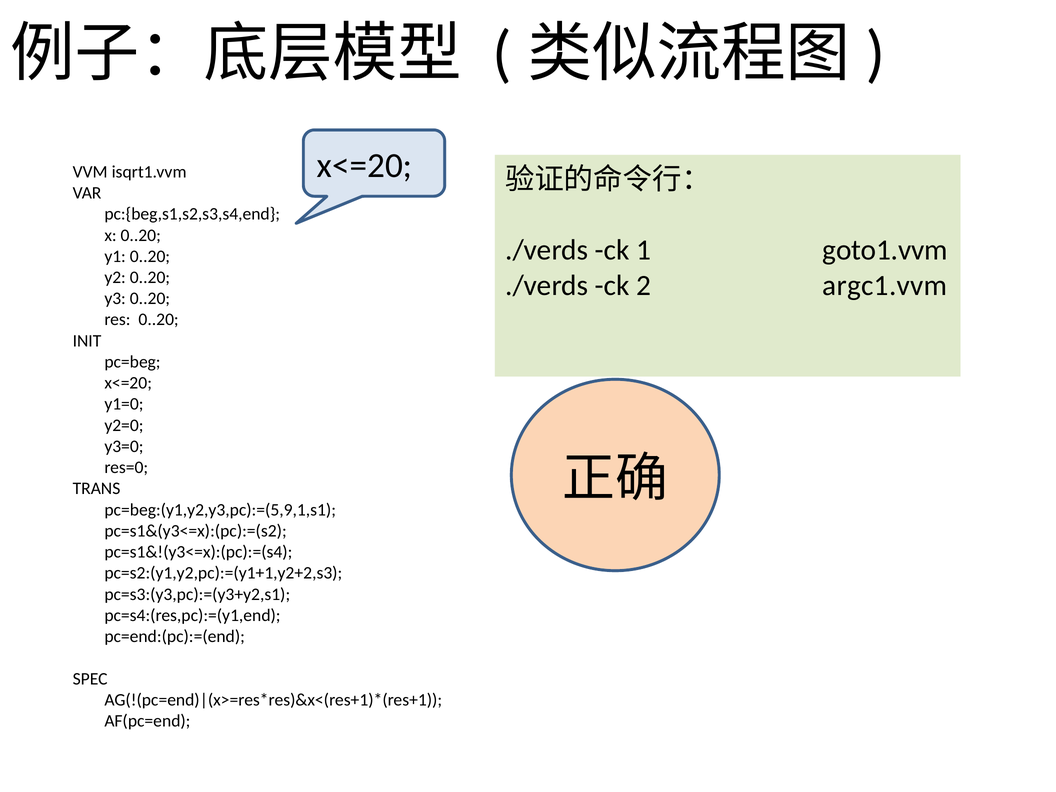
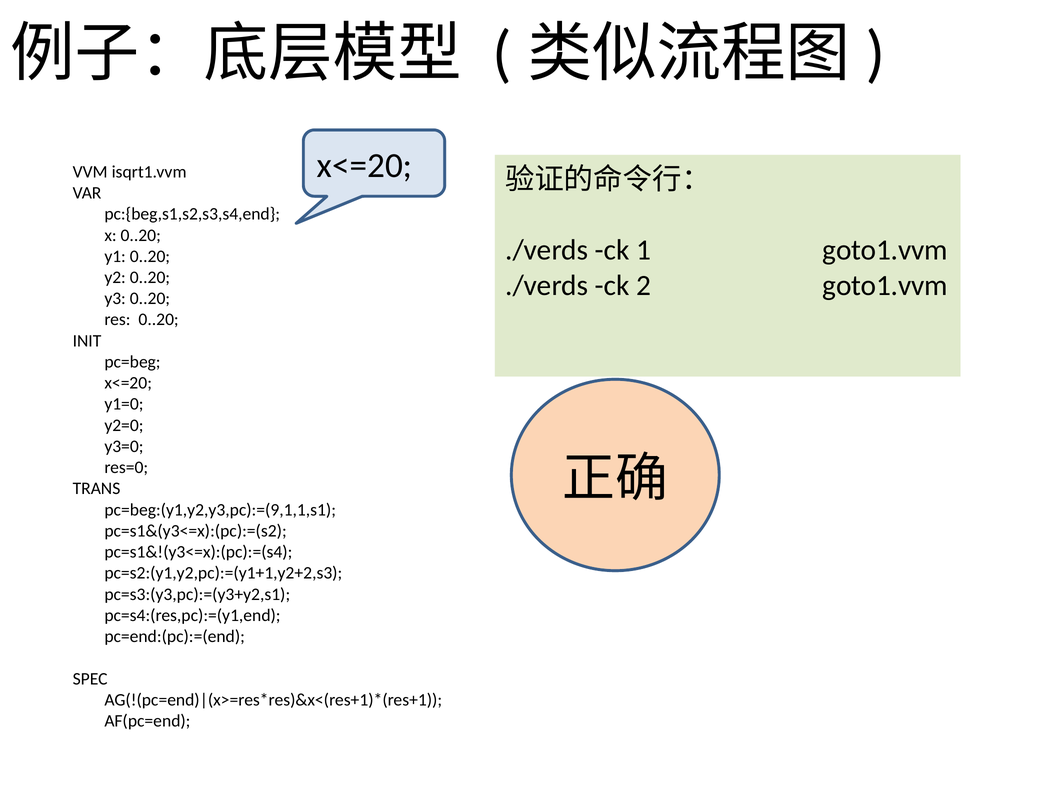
2 argc1.vvm: argc1.vvm -> goto1.vvm
pc=beg:(y1,y2,y3,pc):=(5,9,1,s1: pc=beg:(y1,y2,y3,pc):=(5,9,1,s1 -> pc=beg:(y1,y2,y3,pc):=(9,1,1,s1
